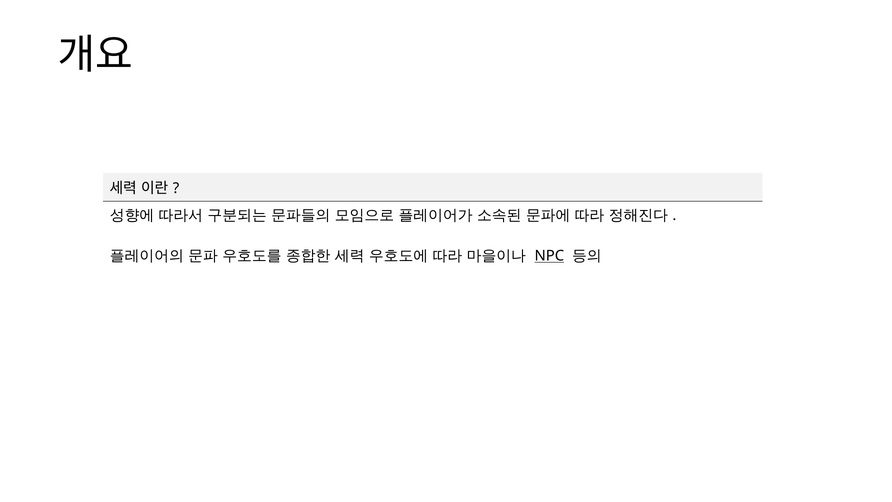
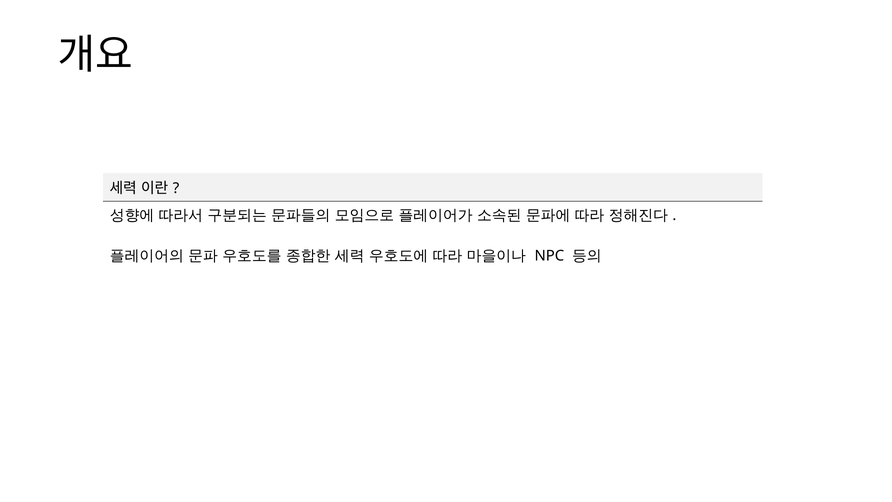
NPC underline: present -> none
